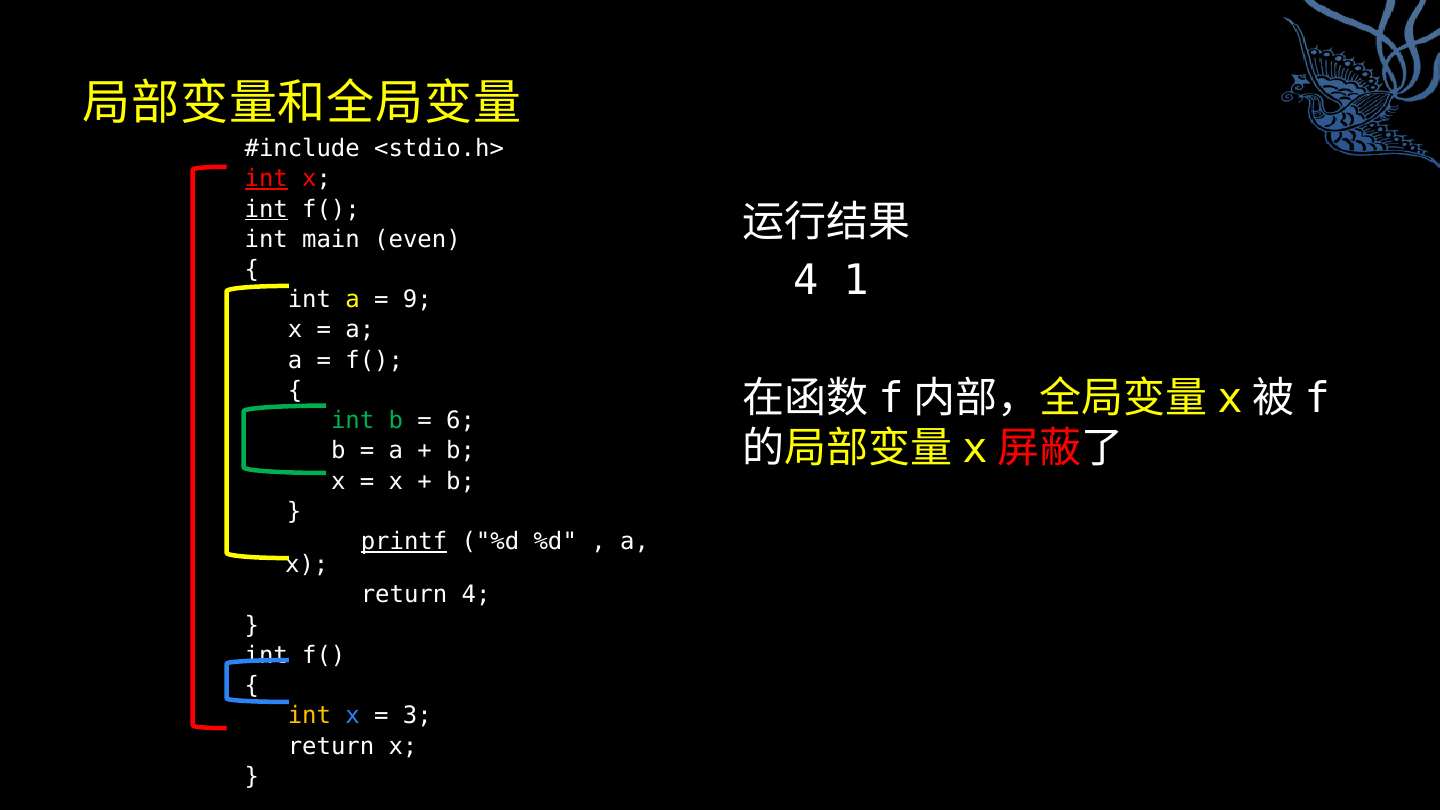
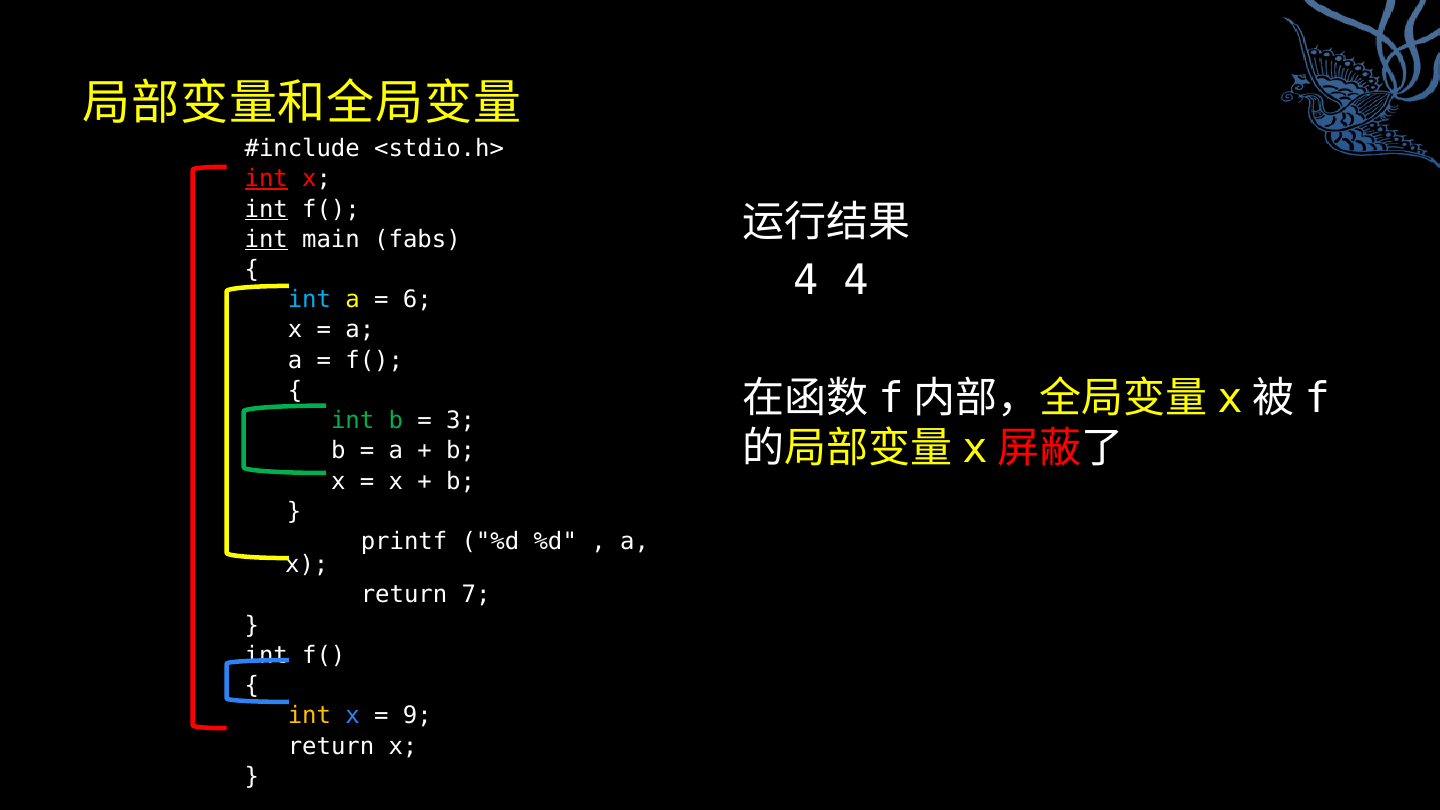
int at (266, 239) underline: none -> present
even: even -> fabs
4 1: 1 -> 4
int at (309, 300) colour: white -> light blue
9: 9 -> 6
6: 6 -> 3
printf underline: present -> none
return 4: 4 -> 7
3: 3 -> 9
